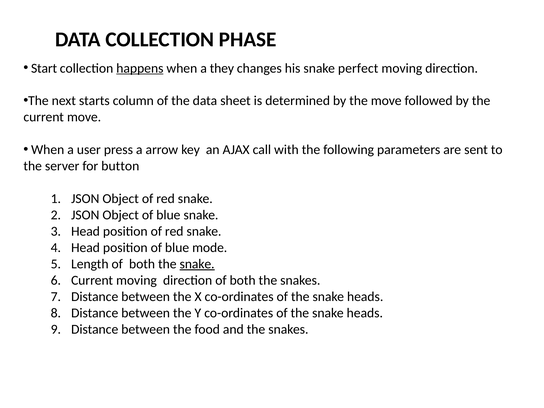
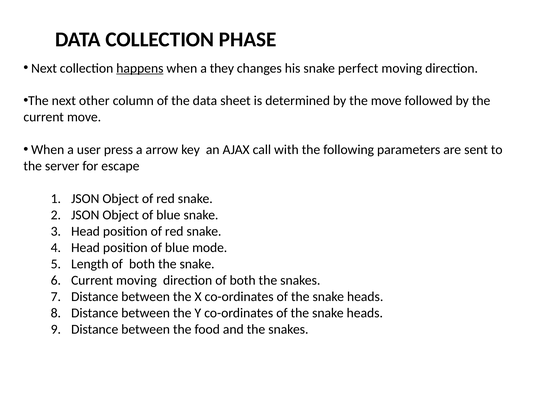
Start at (44, 68): Start -> Next
starts: starts -> other
button: button -> escape
snake at (197, 264) underline: present -> none
